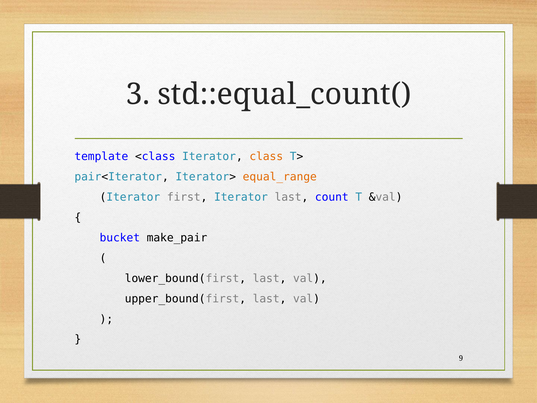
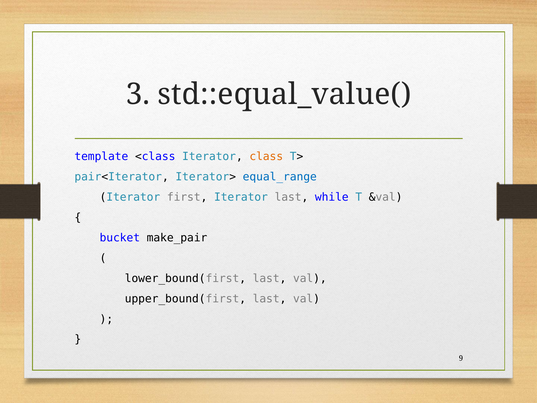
std::equal_count(: std::equal_count( -> std::equal_value(
equal_range colour: orange -> blue
count: count -> while
